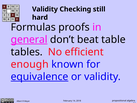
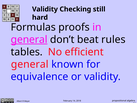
table: table -> rules
enough at (30, 64): enough -> general
equivalence underline: present -> none
